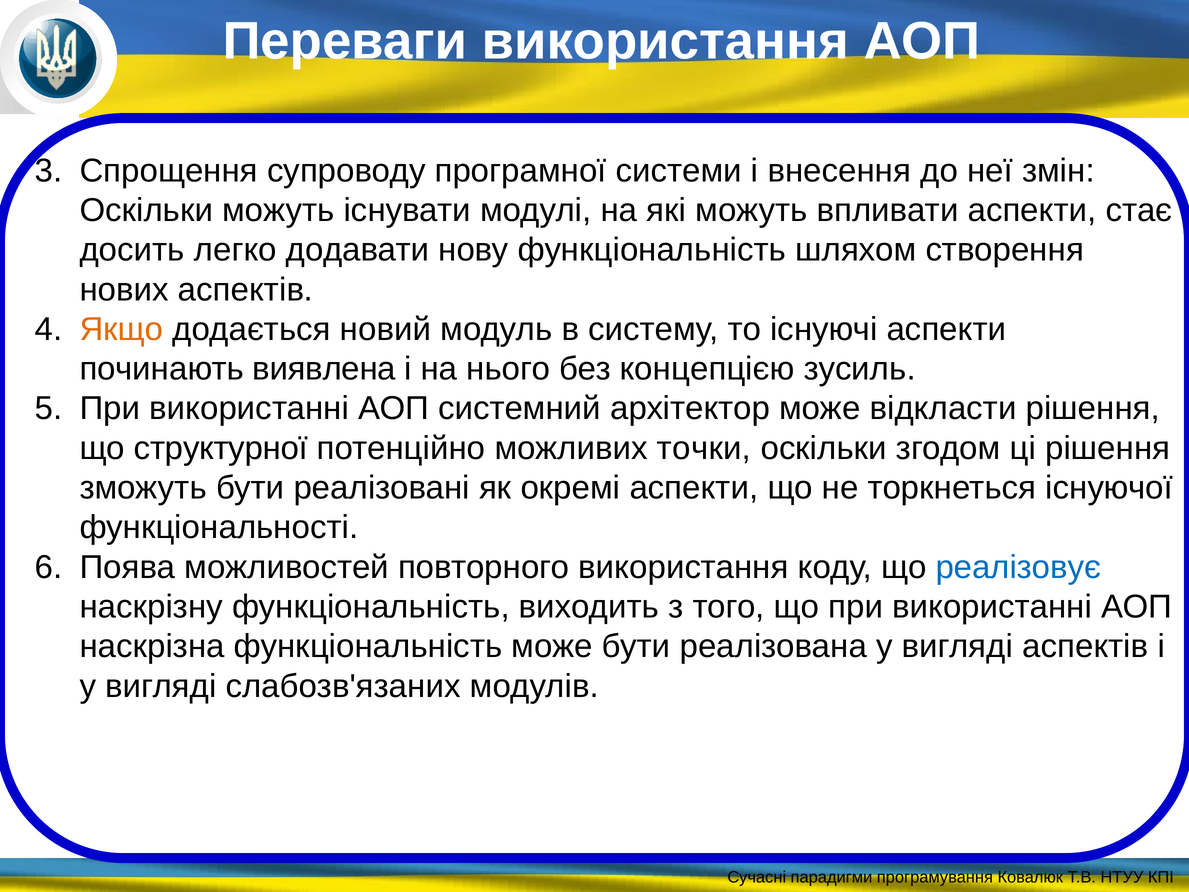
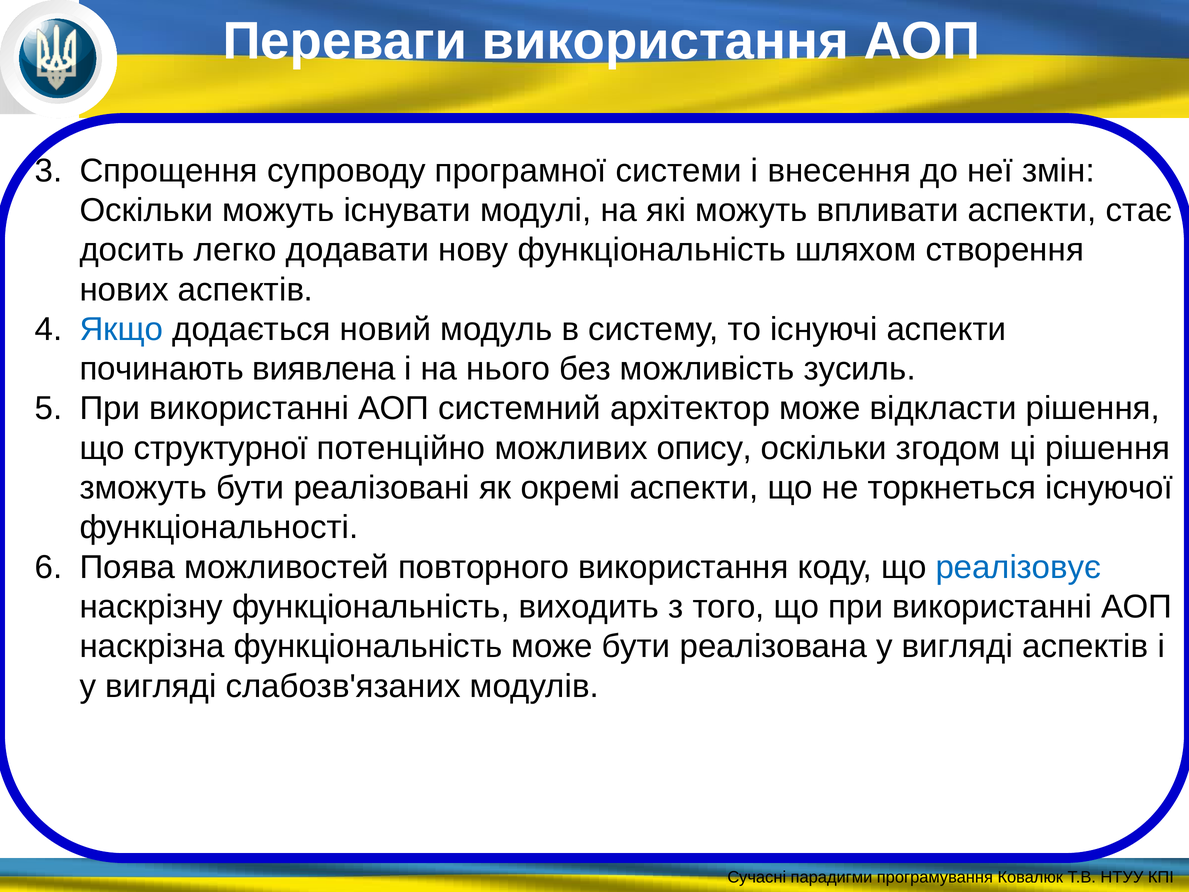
Якщо colour: orange -> blue
концепцією: концепцією -> можливість
точки: точки -> опису
